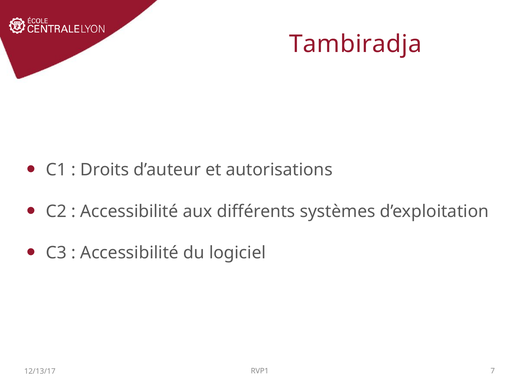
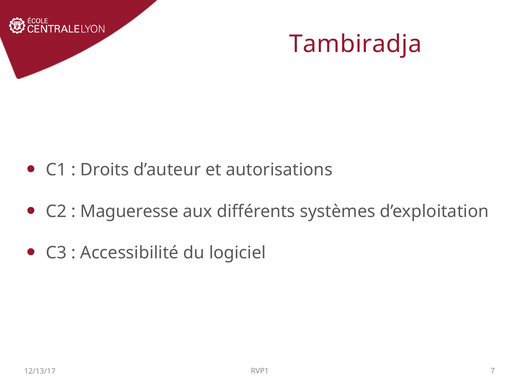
Accessibilité at (129, 211): Accessibilité -> Magueresse
